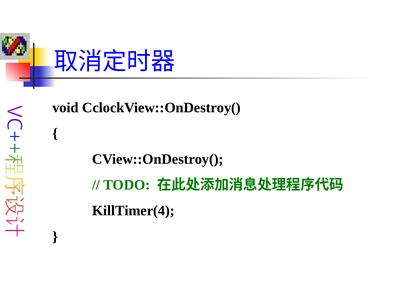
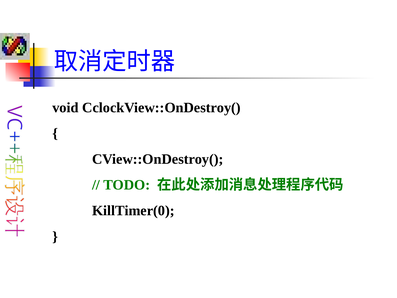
KillTimer(4: KillTimer(4 -> KillTimer(0
